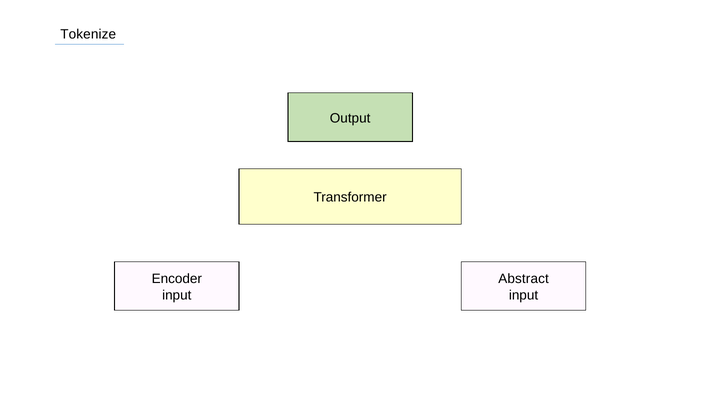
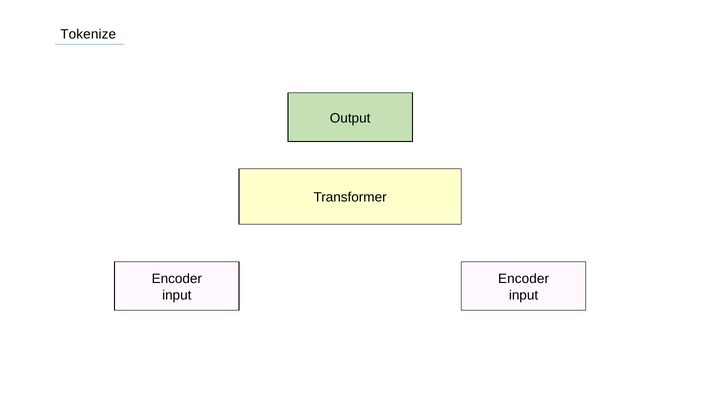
Abstract at (524, 279): Abstract -> Encoder
